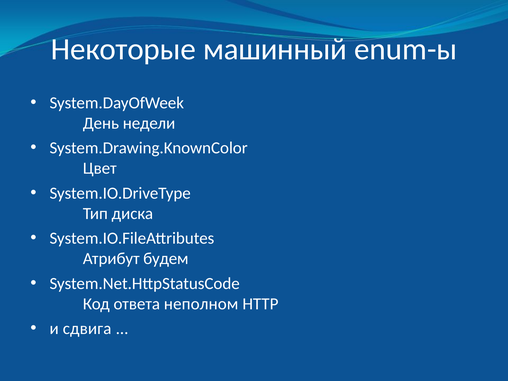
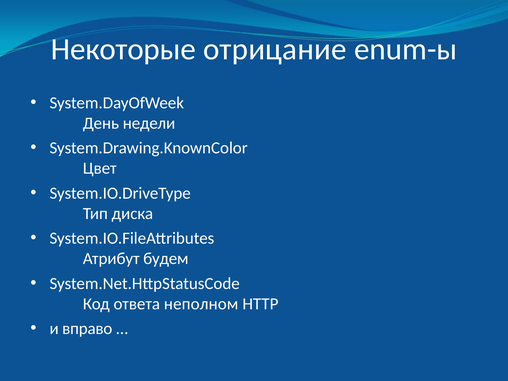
машинный: машинный -> отрицание
сдвига: сдвига -> вправо
